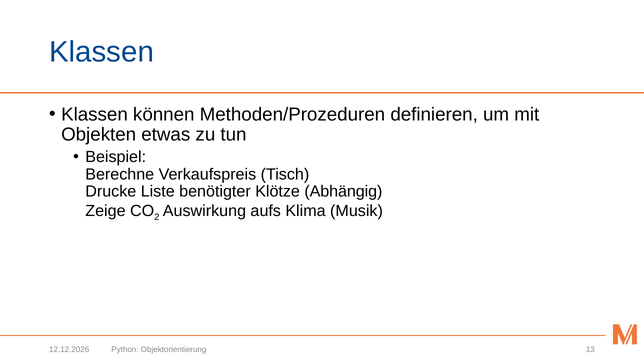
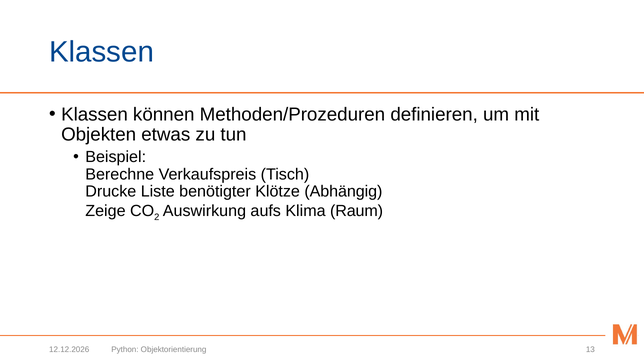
Musik: Musik -> Raum
